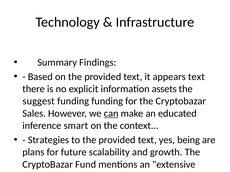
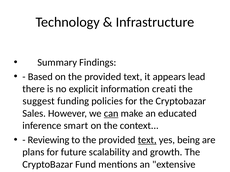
appears text: text -> lead
assets: assets -> creati
funding funding: funding -> policies
Strategies: Strategies -> Reviewing
text at (147, 140) underline: none -> present
